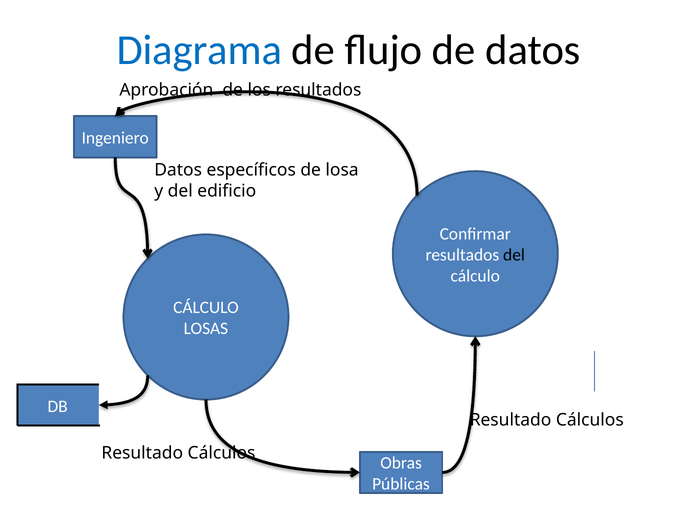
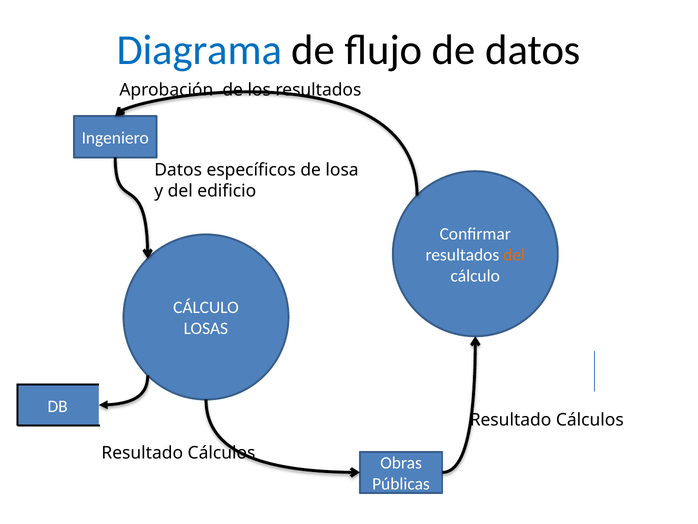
del at (514, 255) colour: black -> orange
